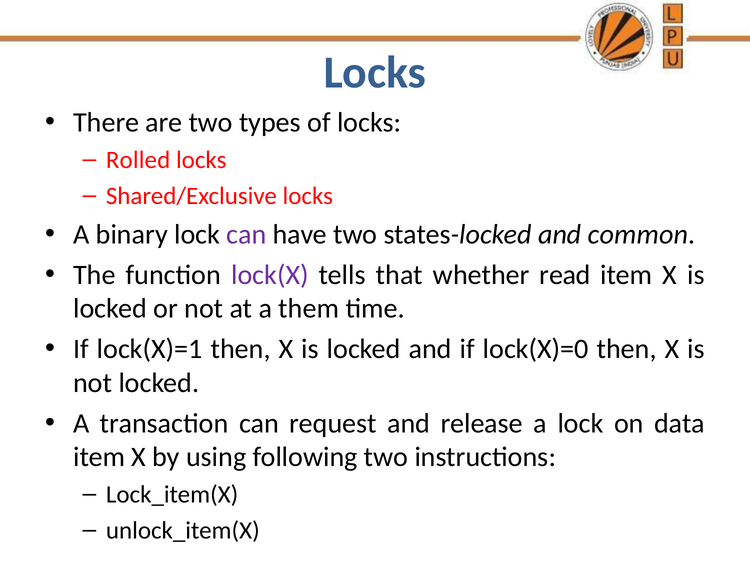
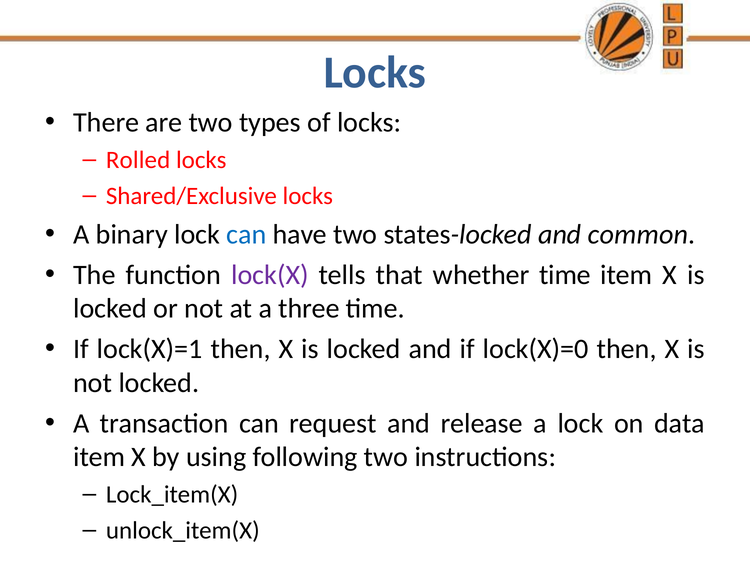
can at (246, 235) colour: purple -> blue
whether read: read -> time
them: them -> three
